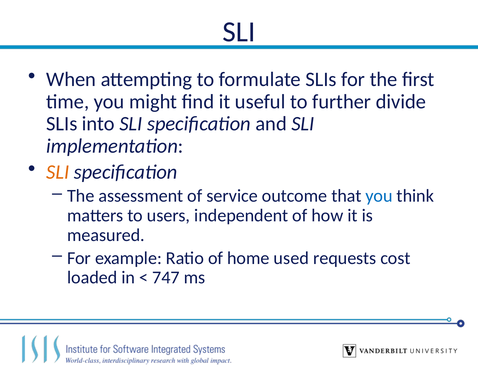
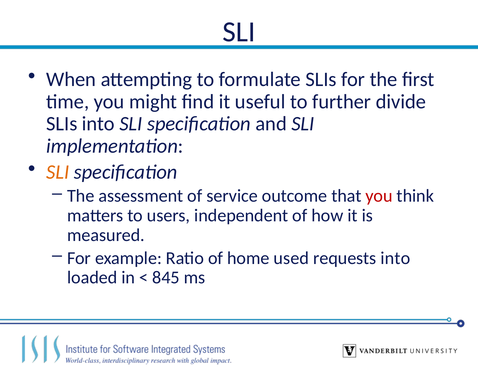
you at (379, 196) colour: blue -> red
requests cost: cost -> into
747: 747 -> 845
